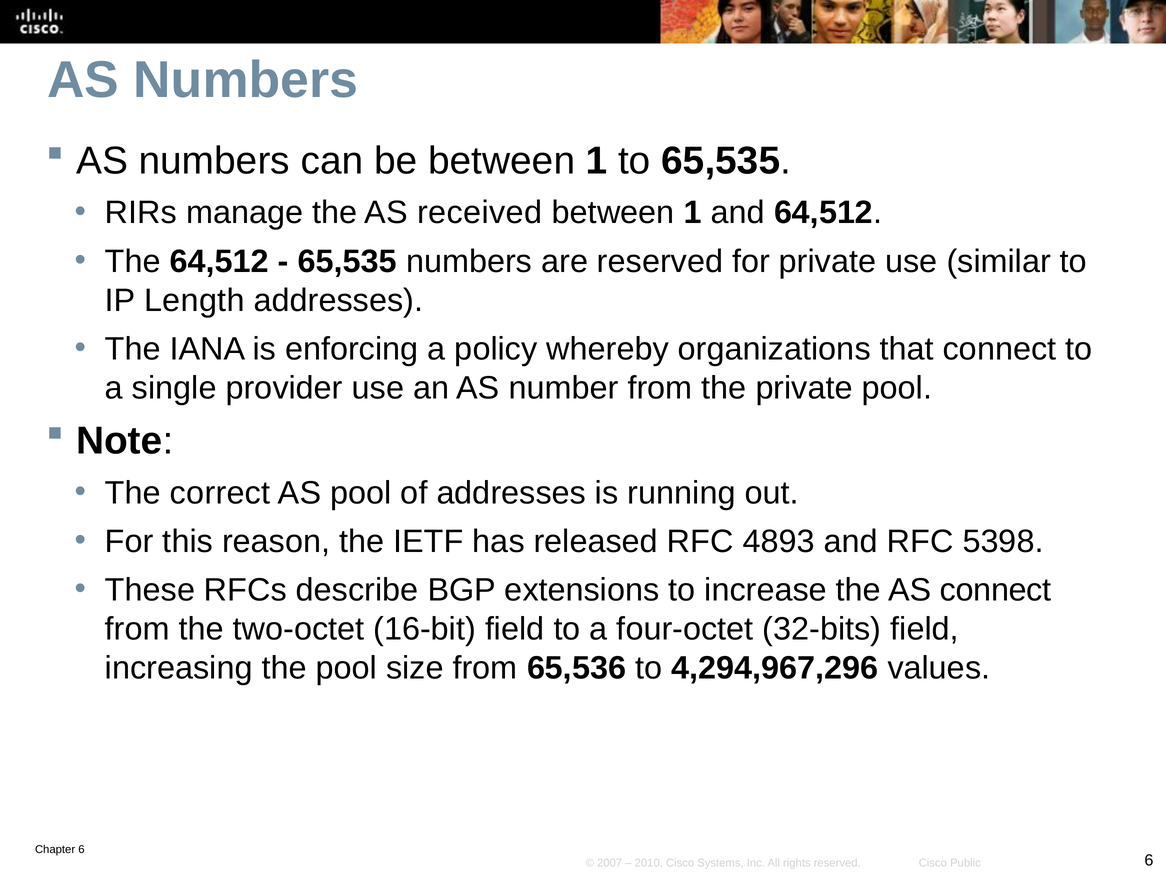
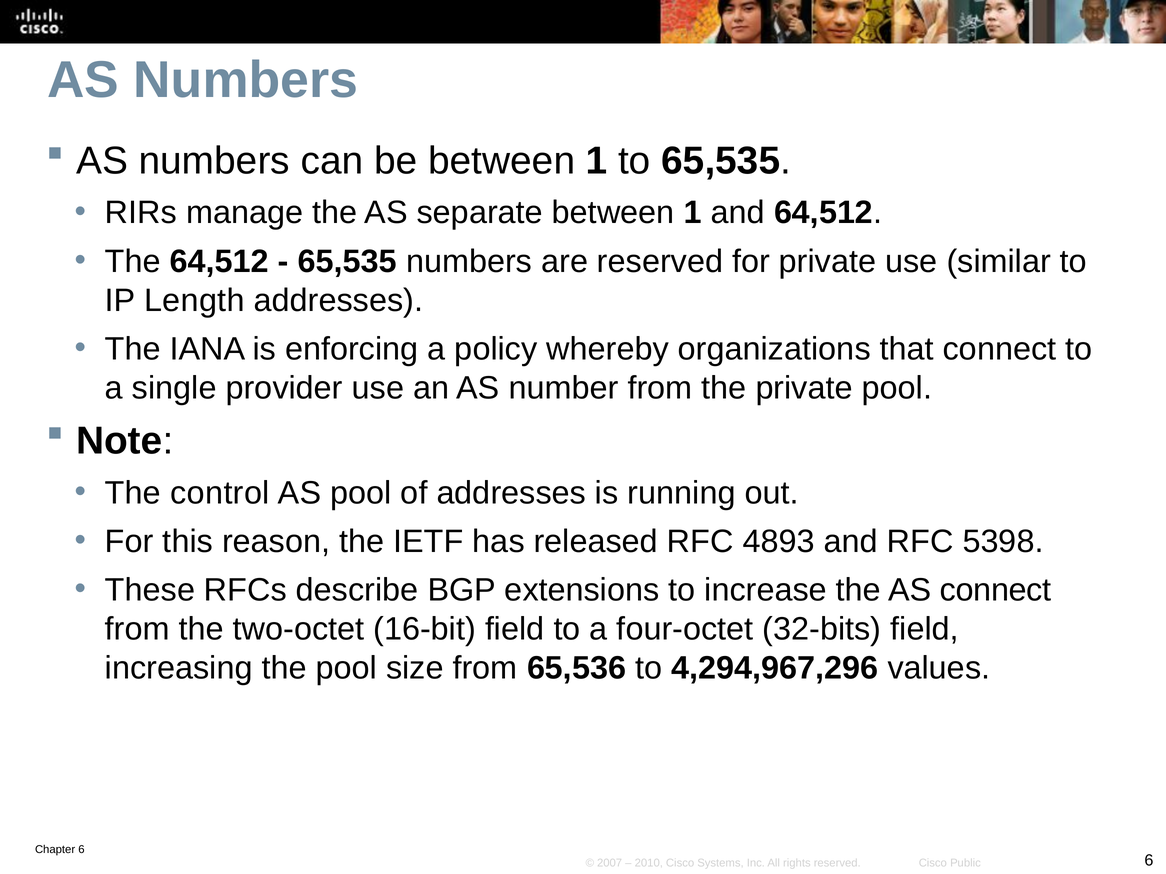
received: received -> separate
correct: correct -> control
